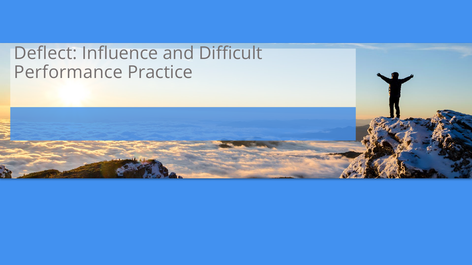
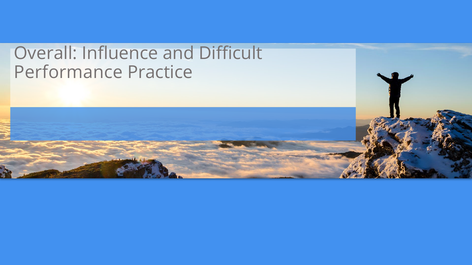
Deflect: Deflect -> Overall
